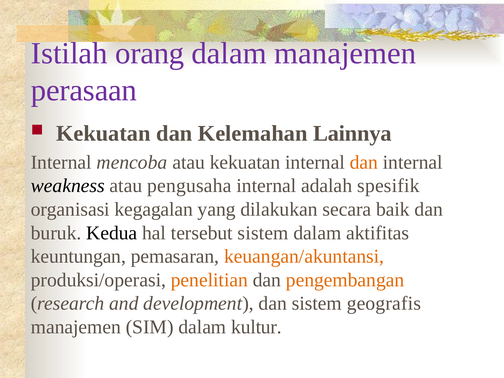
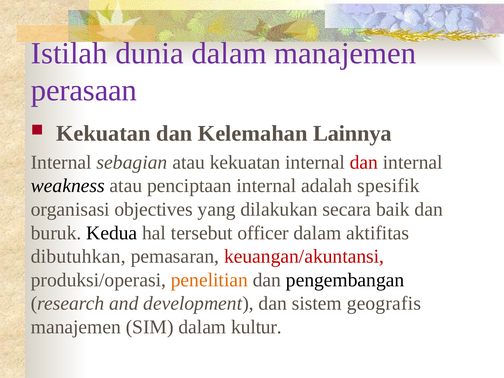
orang: orang -> dunia
mencoba: mencoba -> sebagian
dan at (364, 162) colour: orange -> red
pengusaha: pengusaha -> penciptaan
kegagalan: kegagalan -> objectives
tersebut sistem: sistem -> officer
keuntungan: keuntungan -> dibutuhkan
keuangan/akuntansi colour: orange -> red
pengembangan colour: orange -> black
